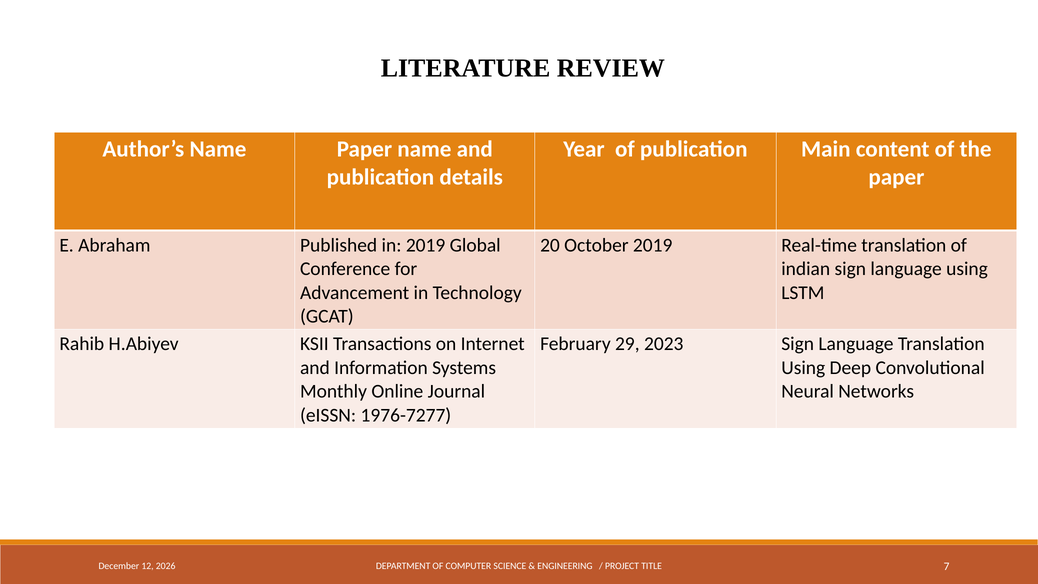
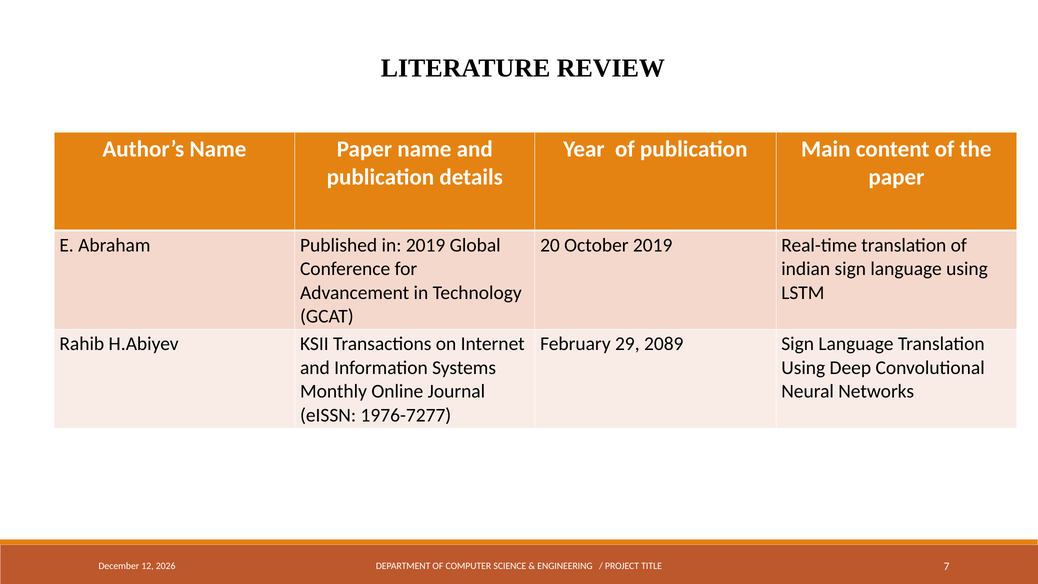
2023: 2023 -> 2089
